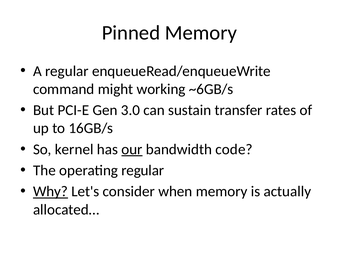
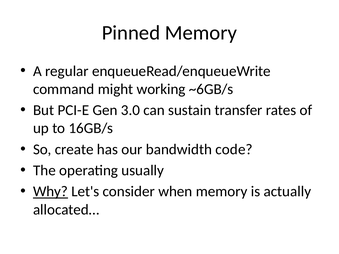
kernel: kernel -> create
our underline: present -> none
operating regular: regular -> usually
